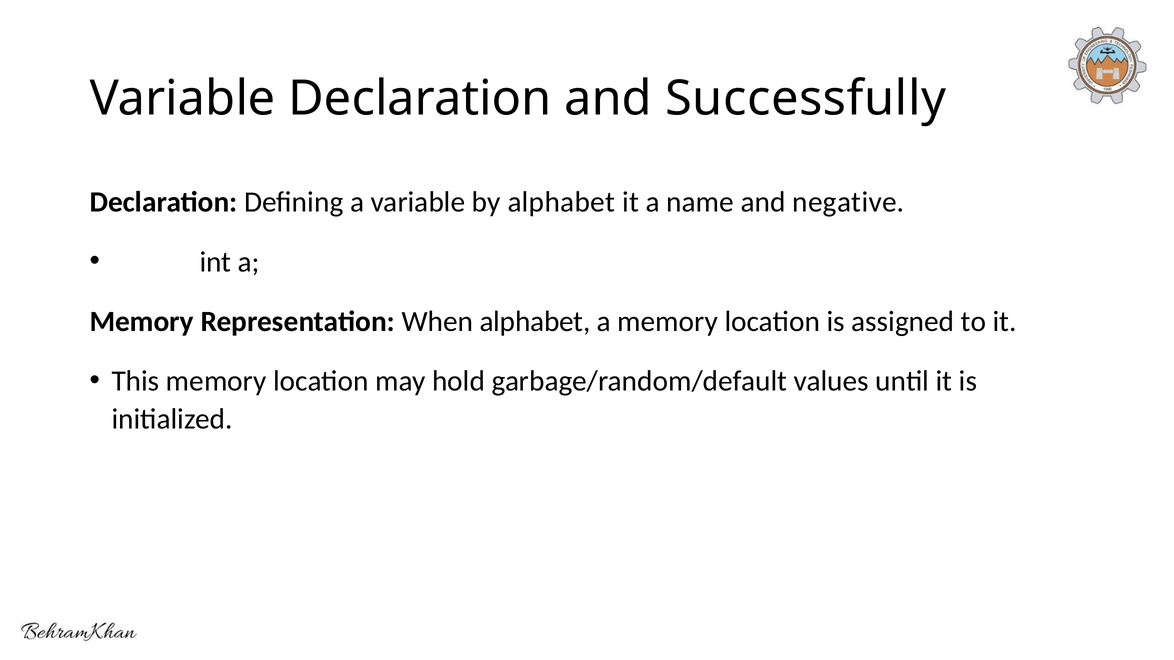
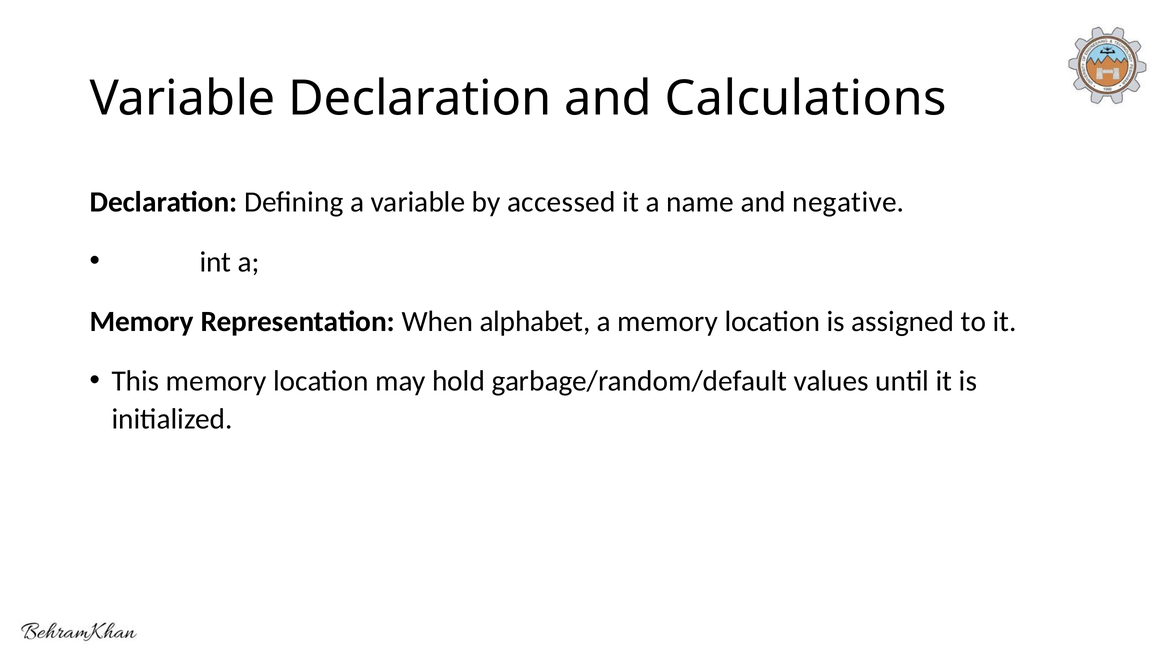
Successfully: Successfully -> Calculations
by alphabet: alphabet -> accessed
